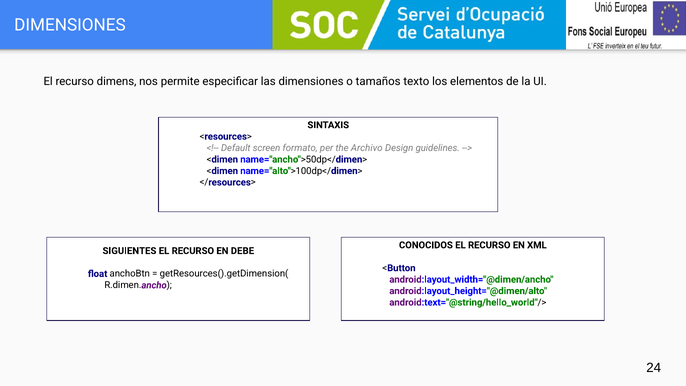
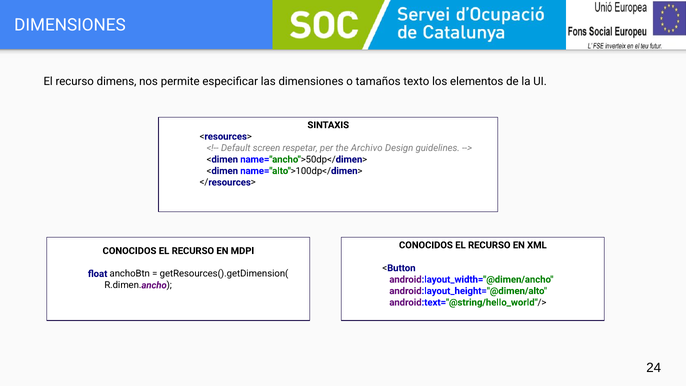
formato: formato -> respetar
SIGUIENTES at (129, 251): SIGUIENTES -> CONOCIDOS
DEBE: DEBE -> MDPI
